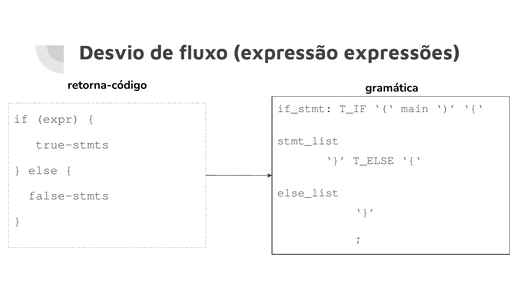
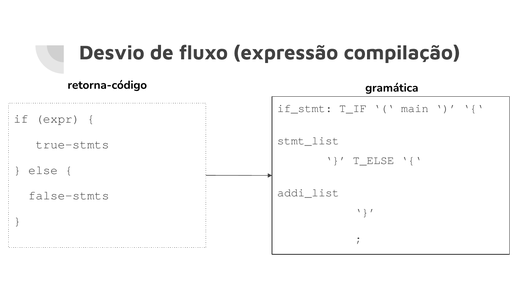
expressões: expressões -> compilação
else_list: else_list -> addi_list
